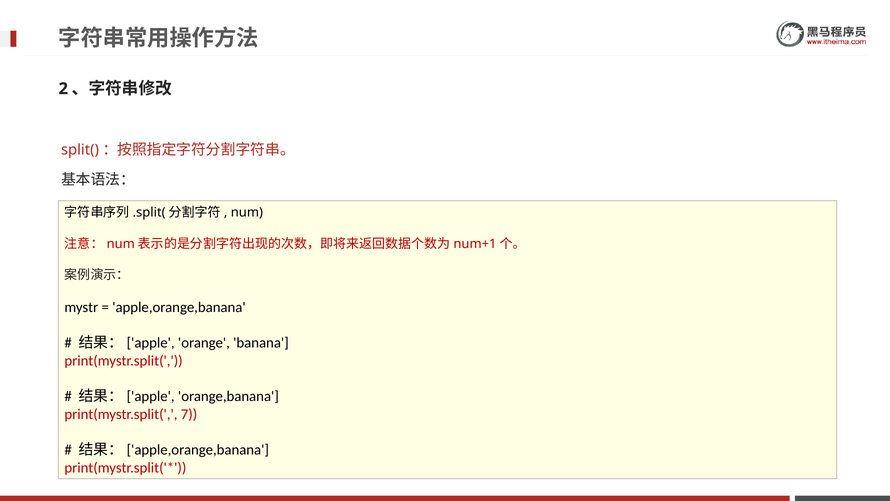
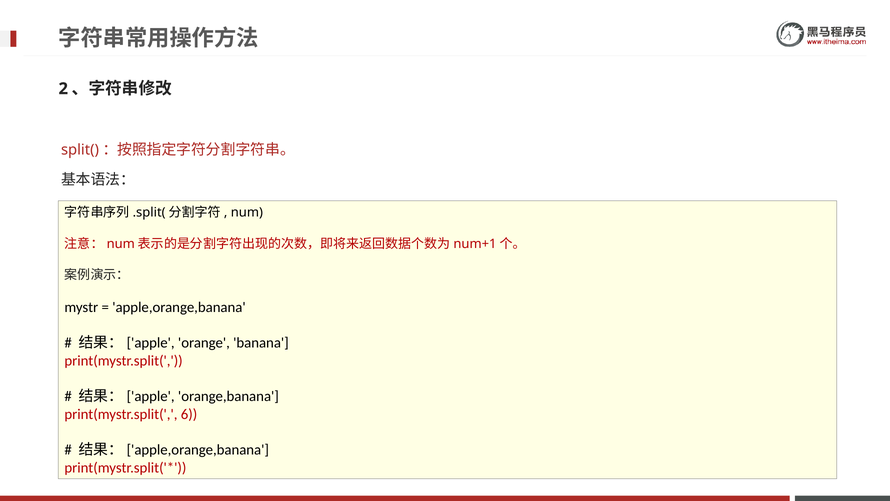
7: 7 -> 6
